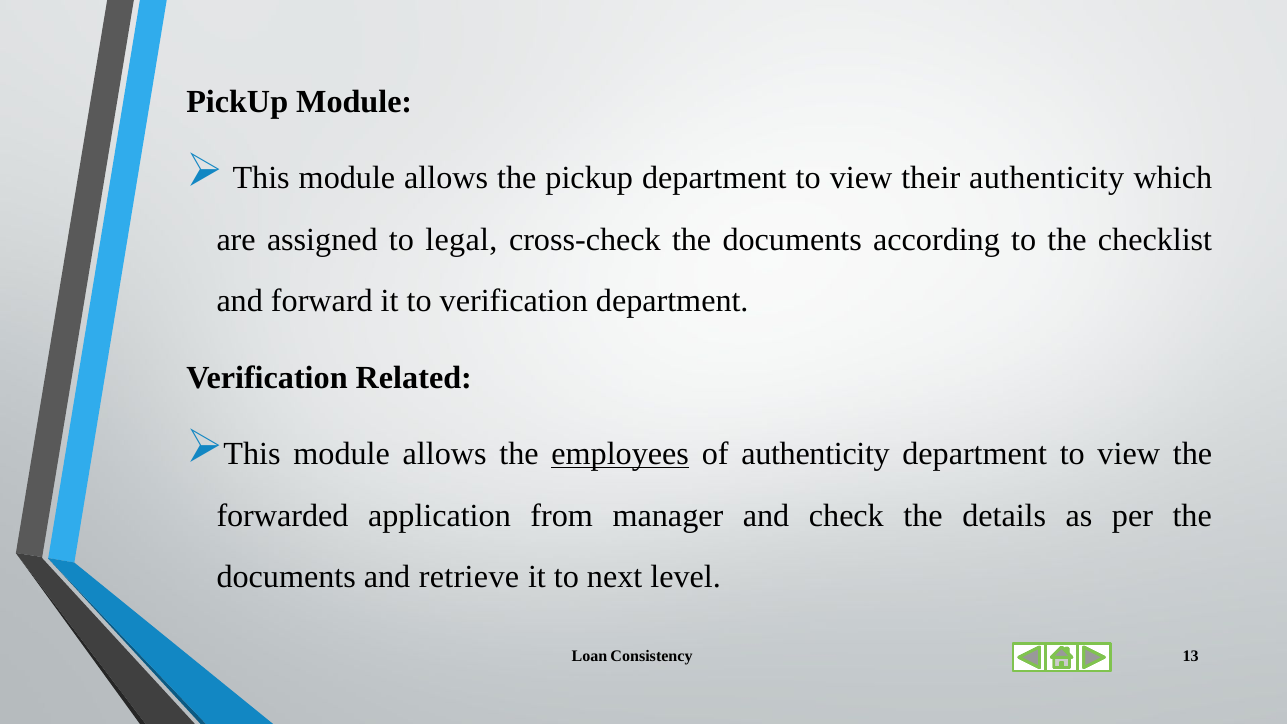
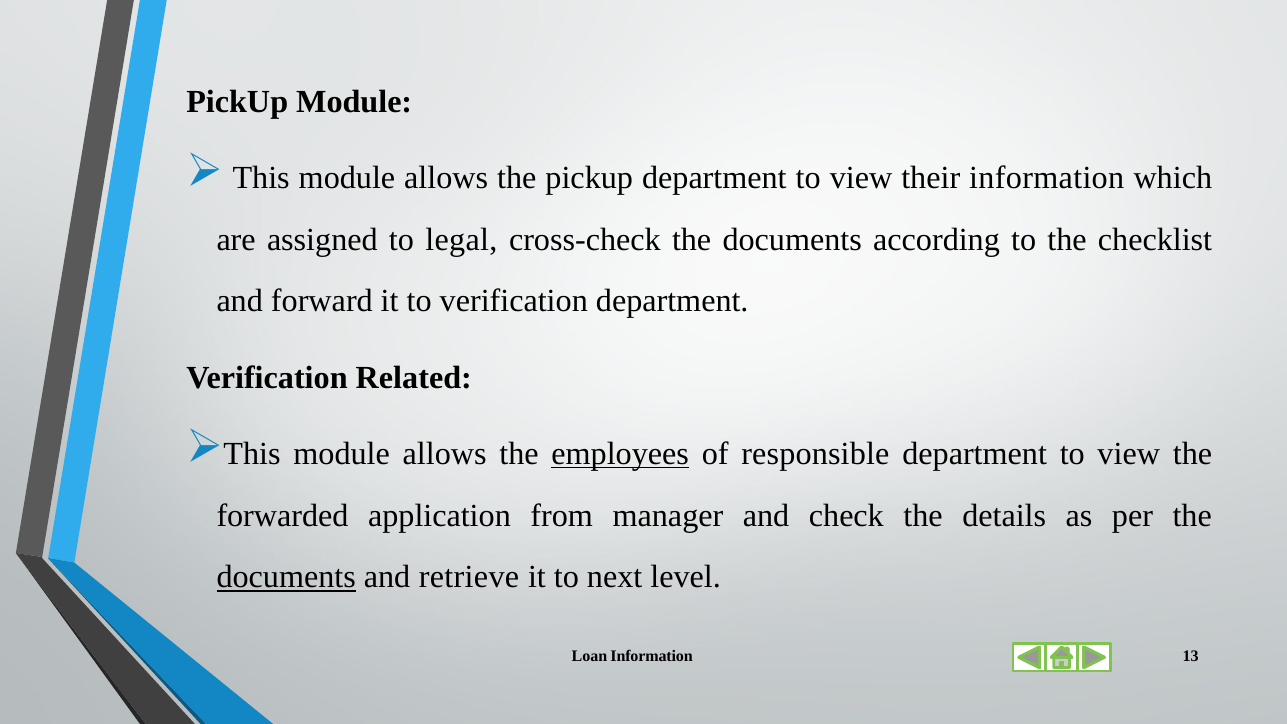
their authenticity: authenticity -> information
of authenticity: authenticity -> responsible
documents at (286, 577) underline: none -> present
Loan Consistency: Consistency -> Information
